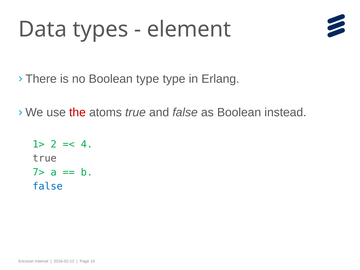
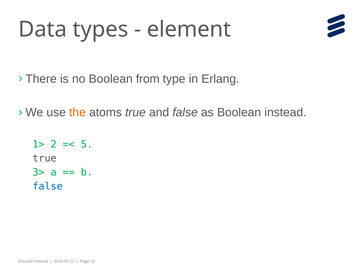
Boolean type: type -> from
the colour: red -> orange
4: 4 -> 5
7>: 7> -> 3>
